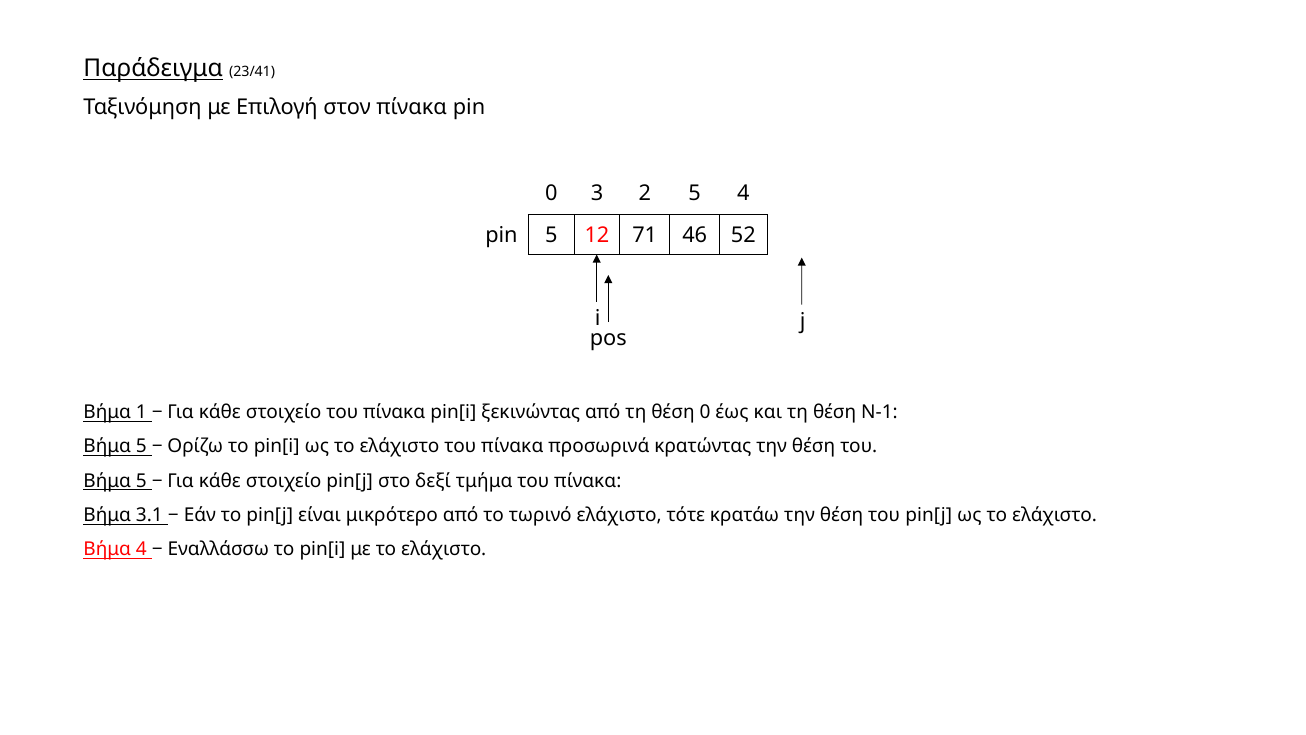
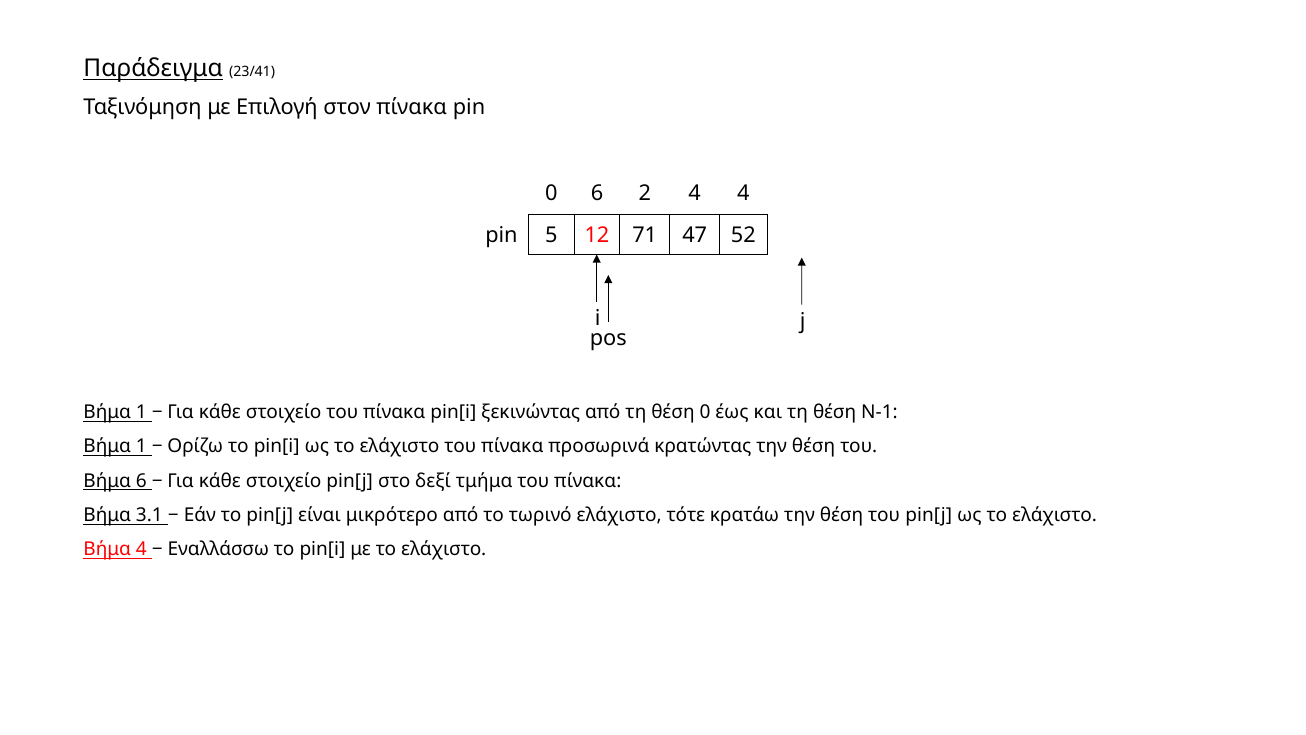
0 3: 3 -> 6
2 5: 5 -> 4
46: 46 -> 47
5 at (141, 446): 5 -> 1
5 at (141, 481): 5 -> 6
